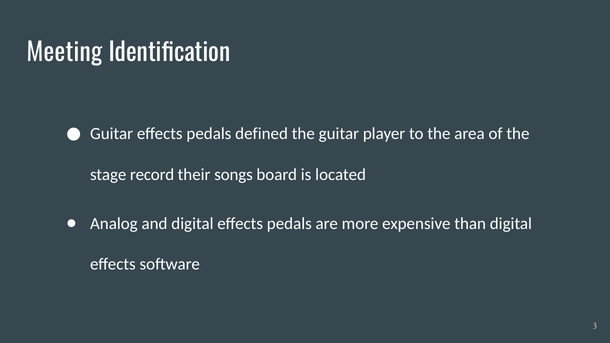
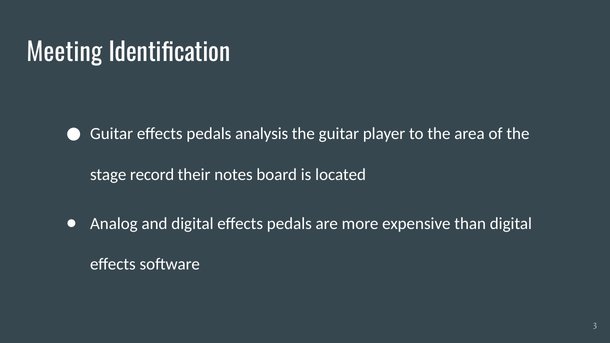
defined: defined -> analysis
songs: songs -> notes
